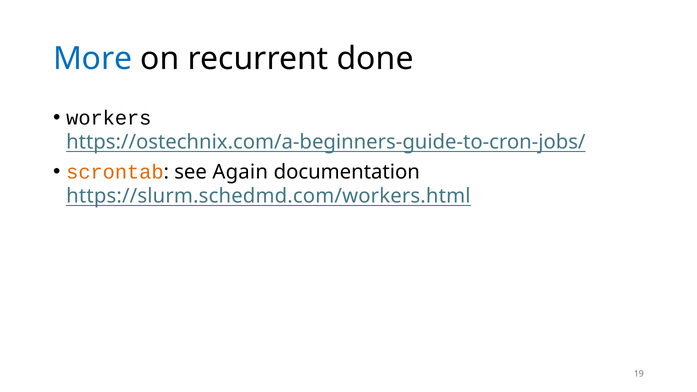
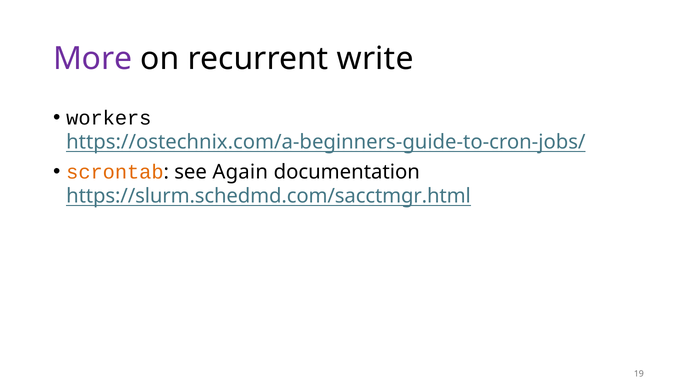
More colour: blue -> purple
done: done -> write
https://slurm.schedmd.com/workers.html: https://slurm.schedmd.com/workers.html -> https://slurm.schedmd.com/sacctmgr.html
